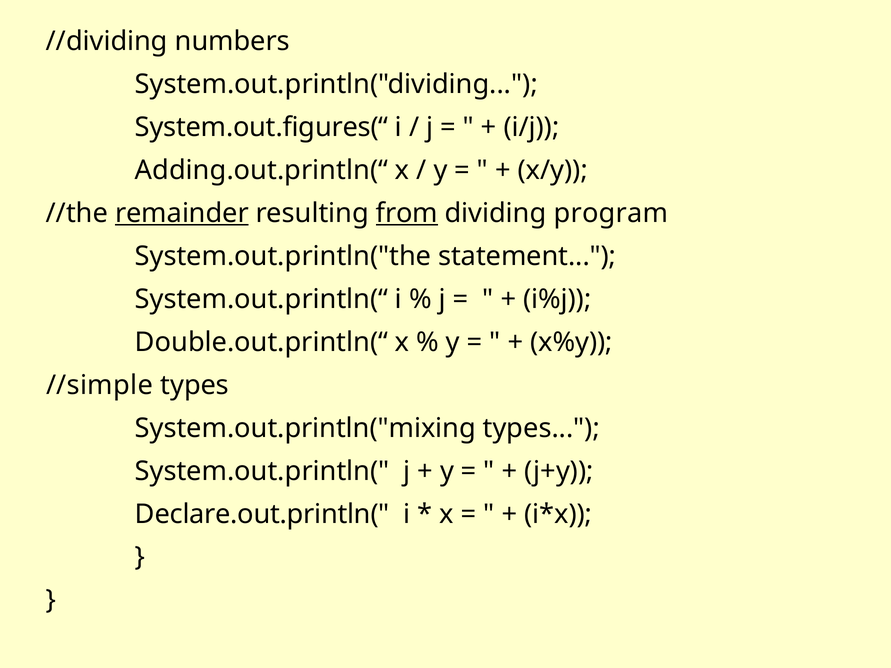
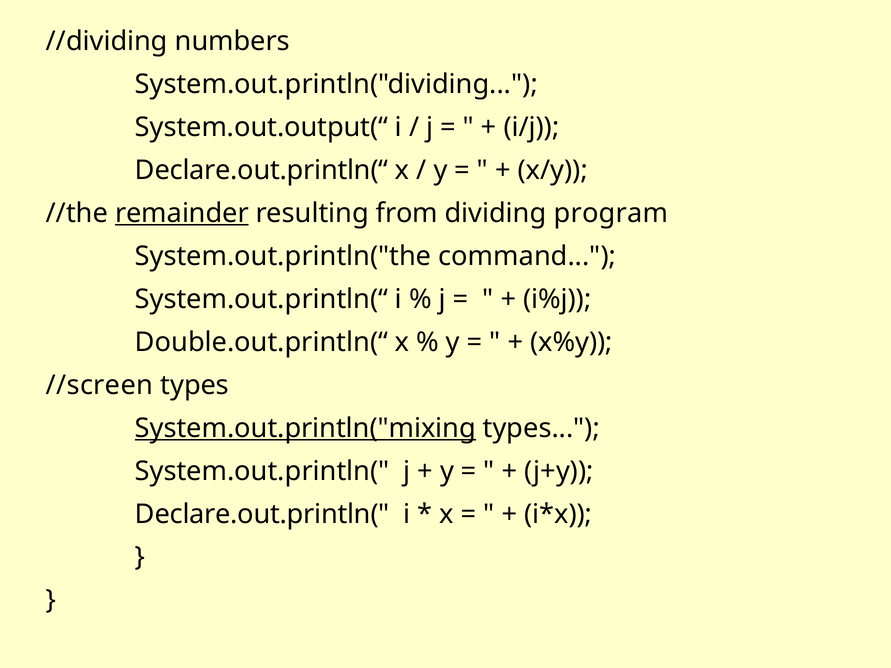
System.out.figures(“: System.out.figures(“ -> System.out.output(“
Adding.out.println(“: Adding.out.println(“ -> Declare.out.println(“
from underline: present -> none
statement: statement -> command
//simple: //simple -> //screen
System.out.println("mixing underline: none -> present
